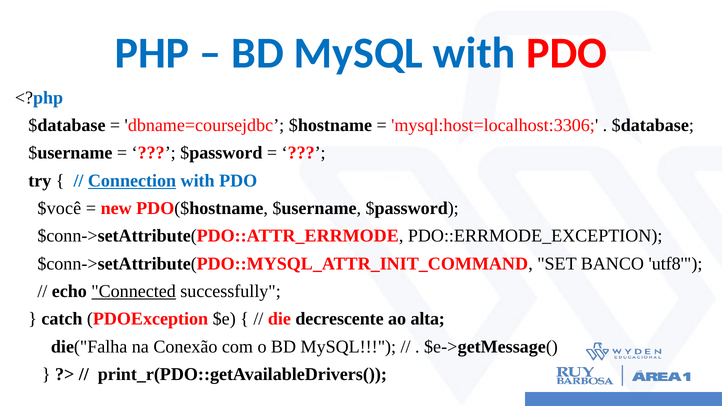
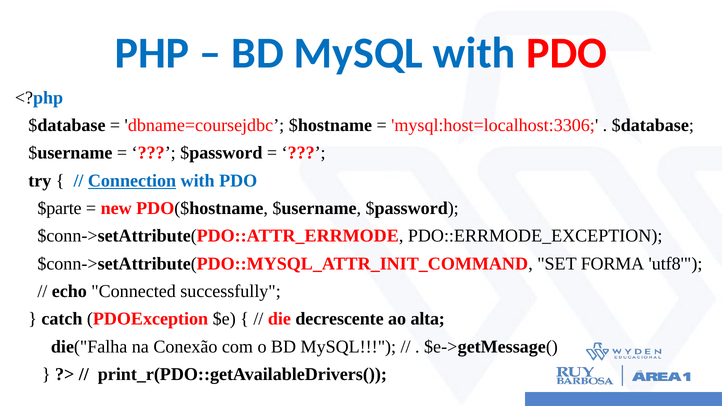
$você: $você -> $parte
BANCO: BANCO -> FORMA
Connected underline: present -> none
